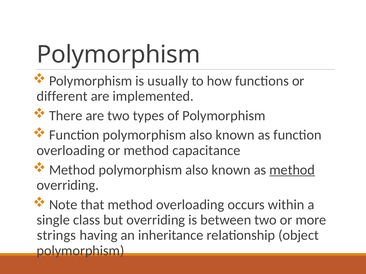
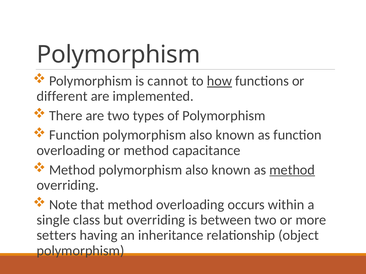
usually: usually -> cannot
how underline: none -> present
strings: strings -> setters
